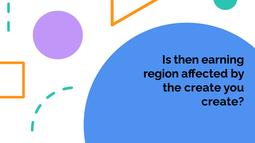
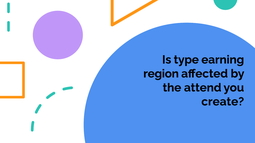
then: then -> type
the create: create -> attend
